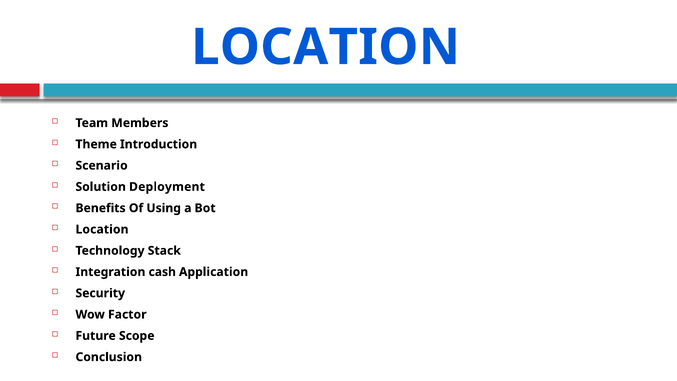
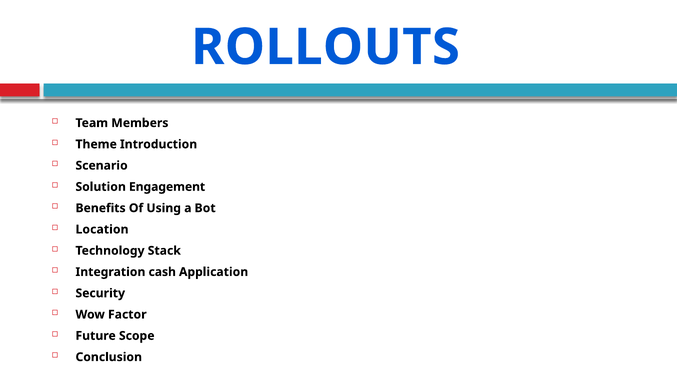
LOCATION at (326, 47): LOCATION -> ROLLOUTS
Deployment: Deployment -> Engagement
